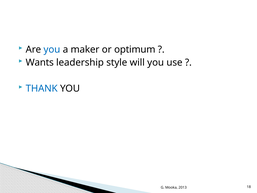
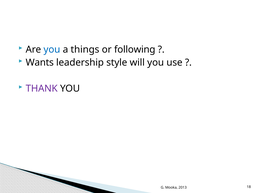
maker: maker -> things
optimum: optimum -> following
THANK colour: blue -> purple
